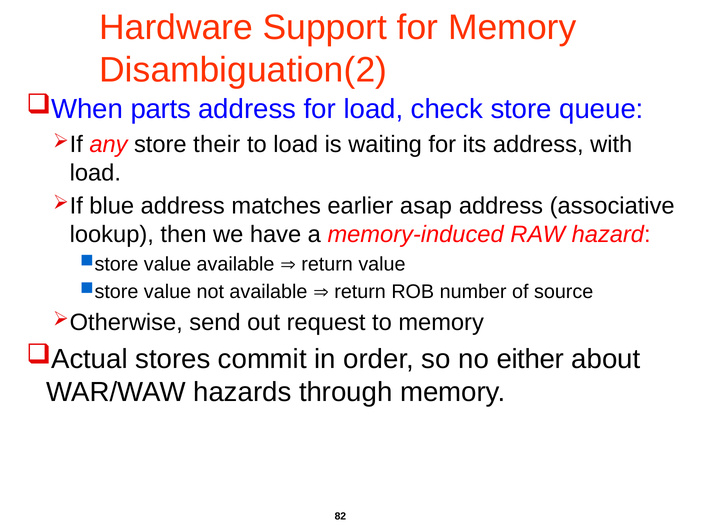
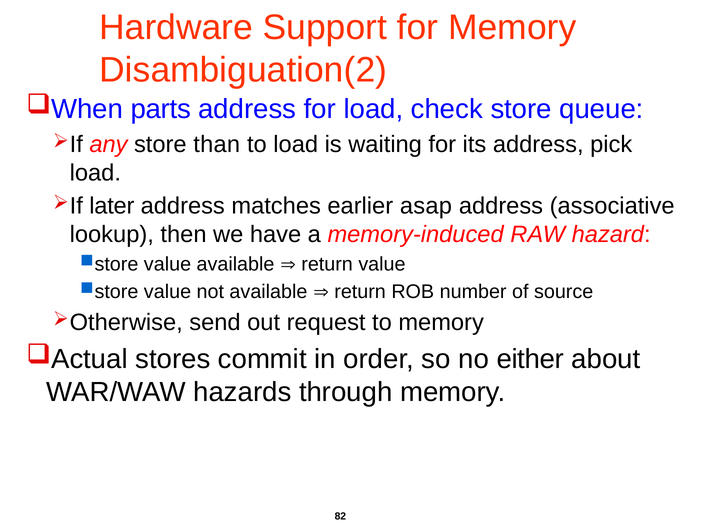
their: their -> than
with: with -> pick
blue: blue -> later
